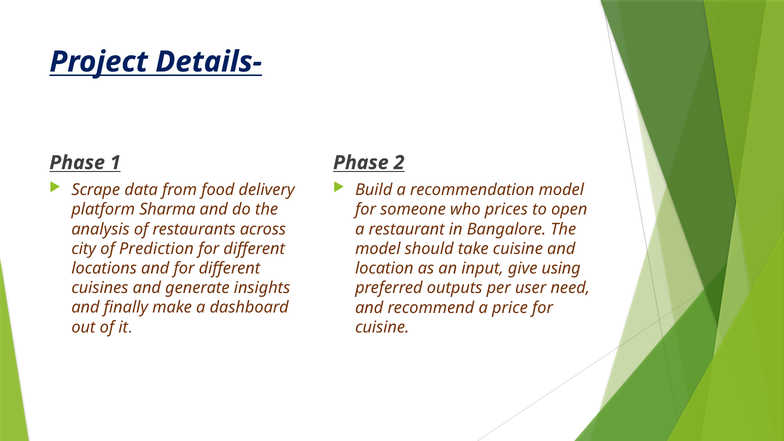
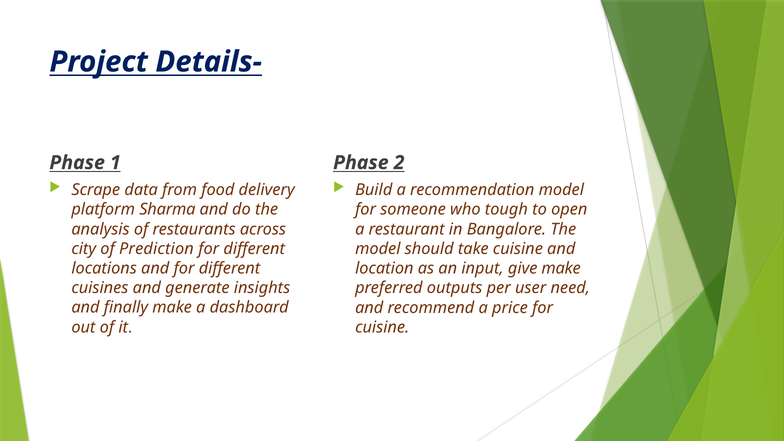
prices: prices -> tough
give using: using -> make
